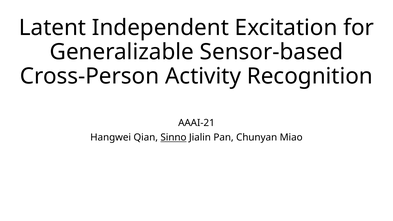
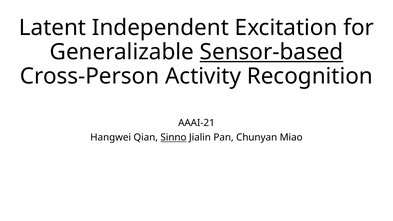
Sensor-based underline: none -> present
